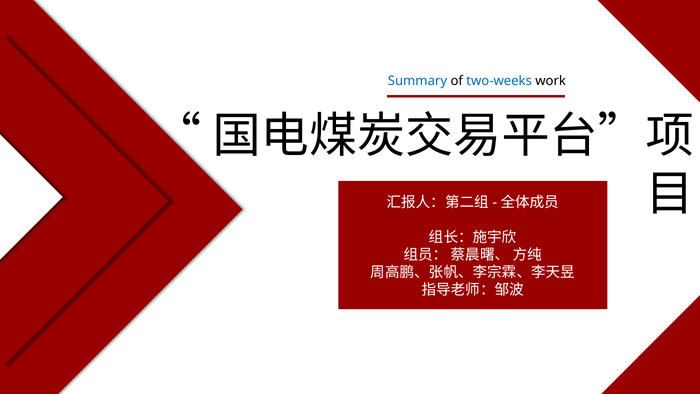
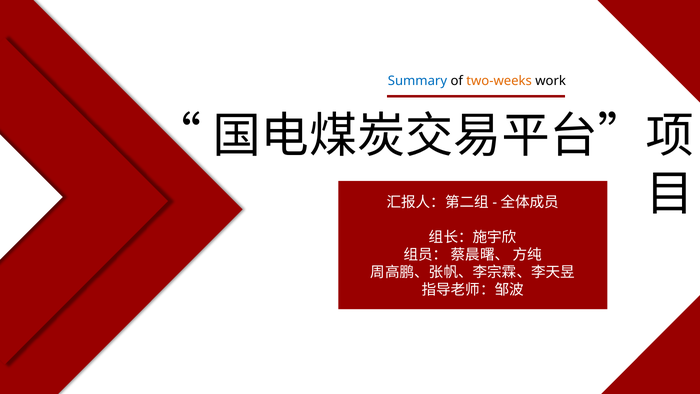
two-weeks colour: blue -> orange
